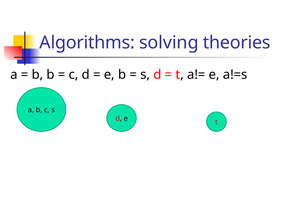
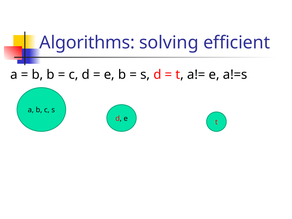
theories: theories -> efficient
